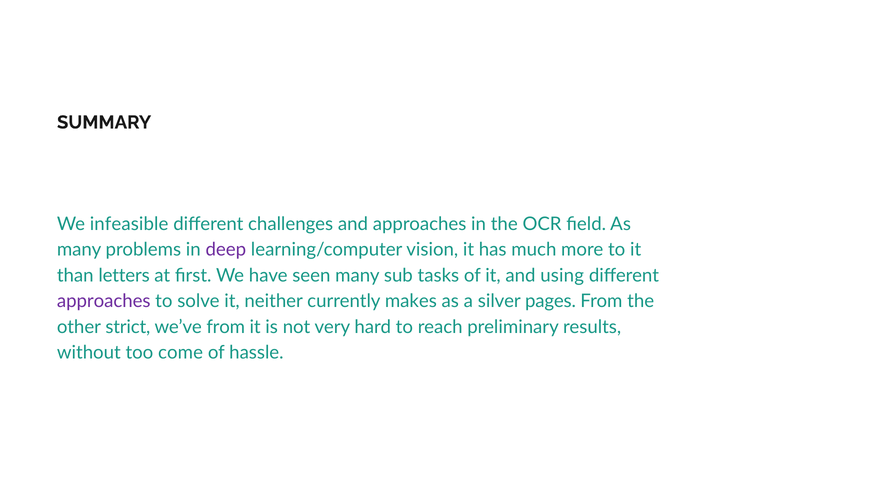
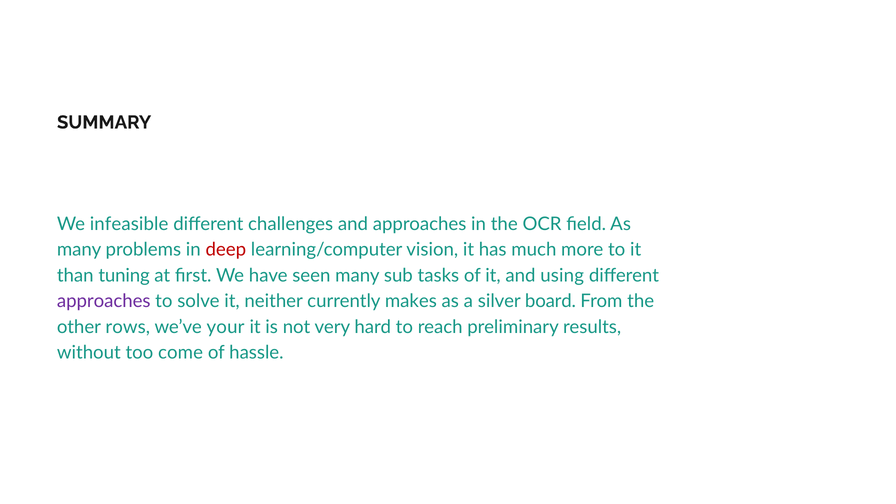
deep colour: purple -> red
letters: letters -> tuning
pages: pages -> board
strict: strict -> rows
we’ve from: from -> your
